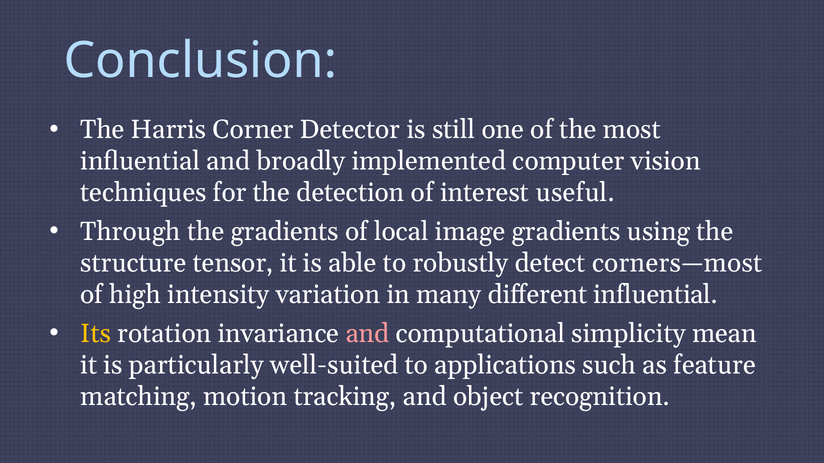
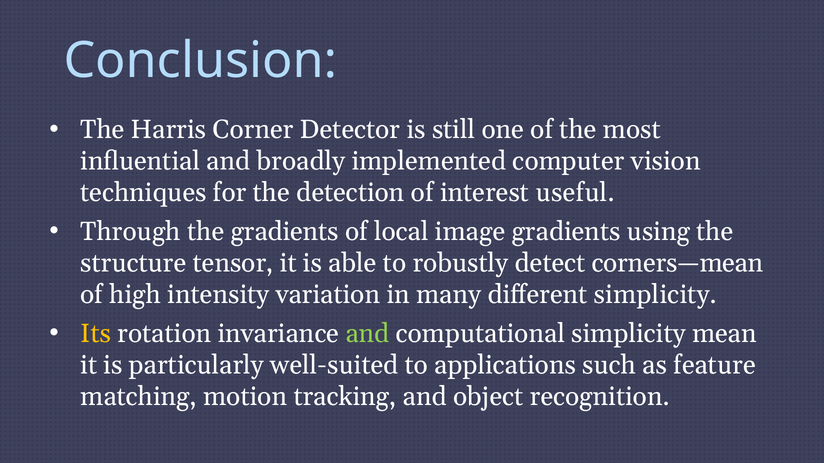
corners—most: corners—most -> corners—mean
different influential: influential -> simplicity
and at (367, 334) colour: pink -> light green
